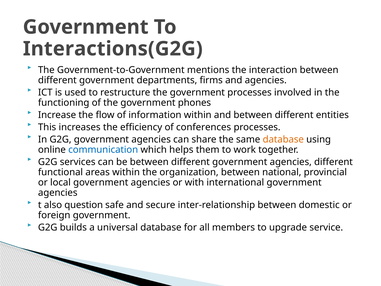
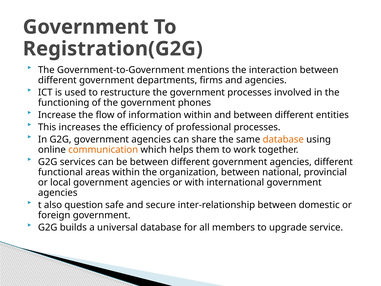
Interactions(G2G: Interactions(G2G -> Registration(G2G
conferences: conferences -> professional
communication colour: blue -> orange
